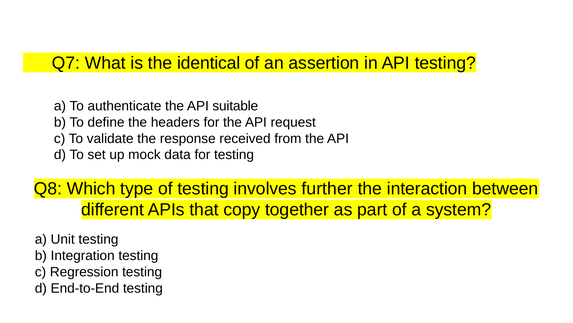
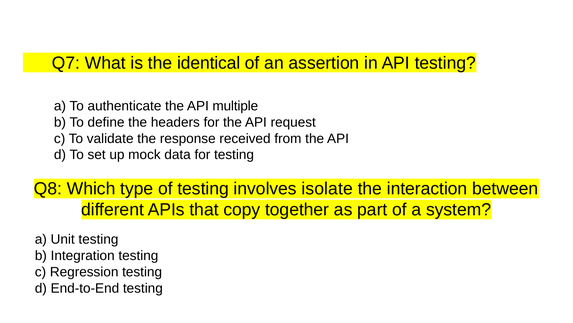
suitable: suitable -> multiple
further: further -> isolate
